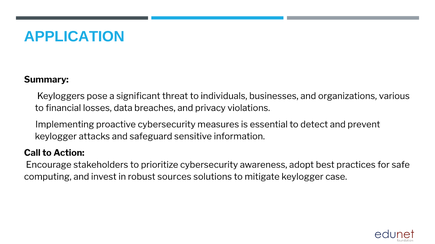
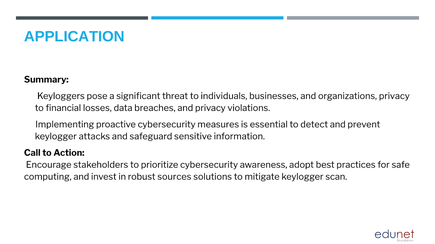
organizations various: various -> privacy
case: case -> scan
